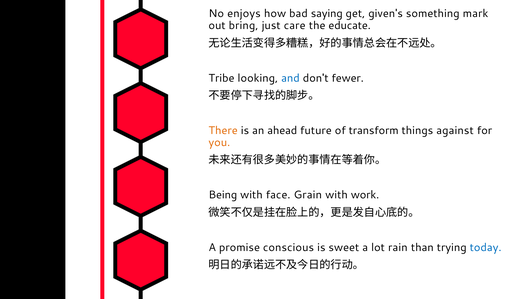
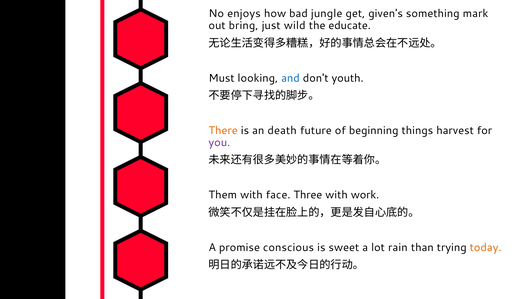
saying: saying -> jungle
care: care -> wild
Tribe: Tribe -> Must
fewer: fewer -> youth
ahead: ahead -> death
transform: transform -> beginning
against: against -> harvest
you colour: orange -> purple
Being: Being -> Them
Grain: Grain -> Three
today colour: blue -> orange
